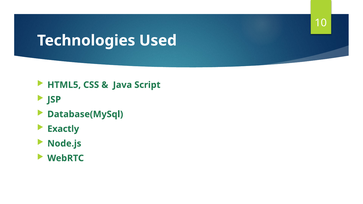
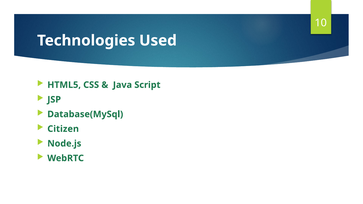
Exactly: Exactly -> Citizen
